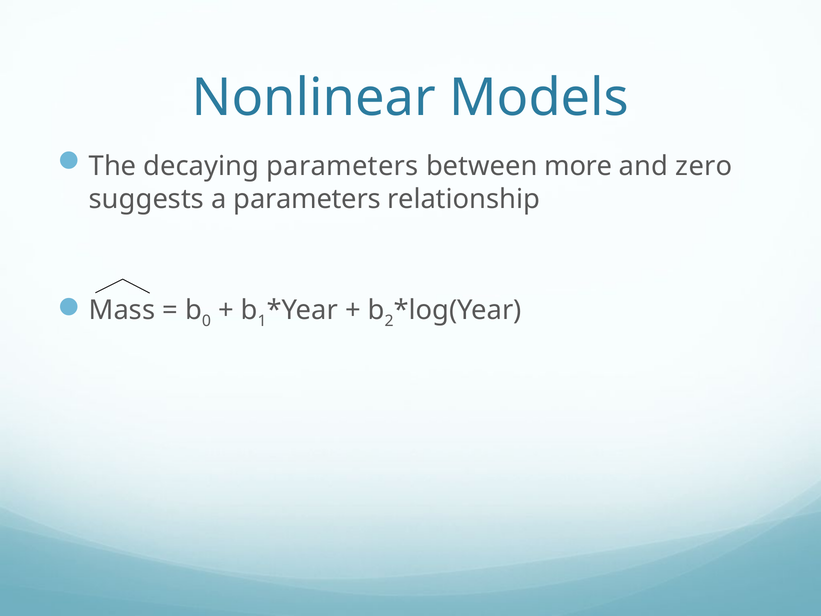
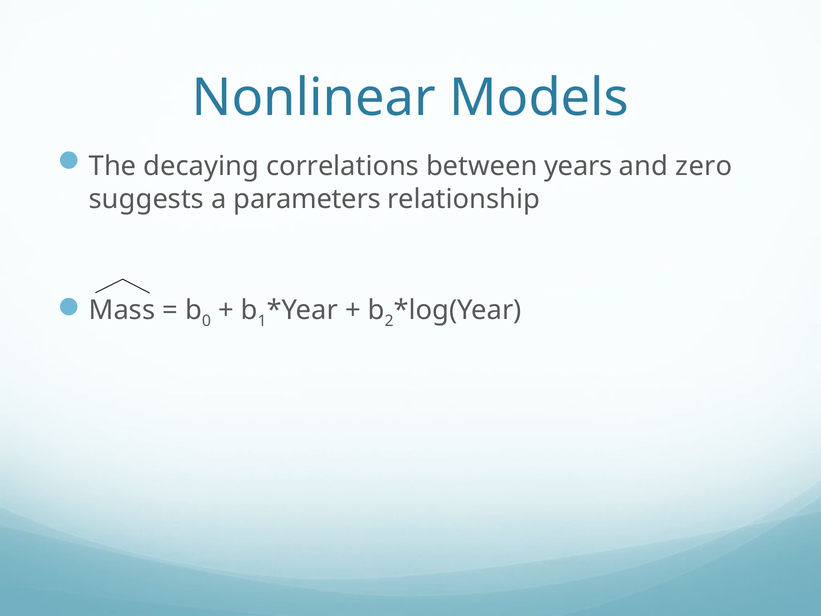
decaying parameters: parameters -> correlations
more: more -> years
